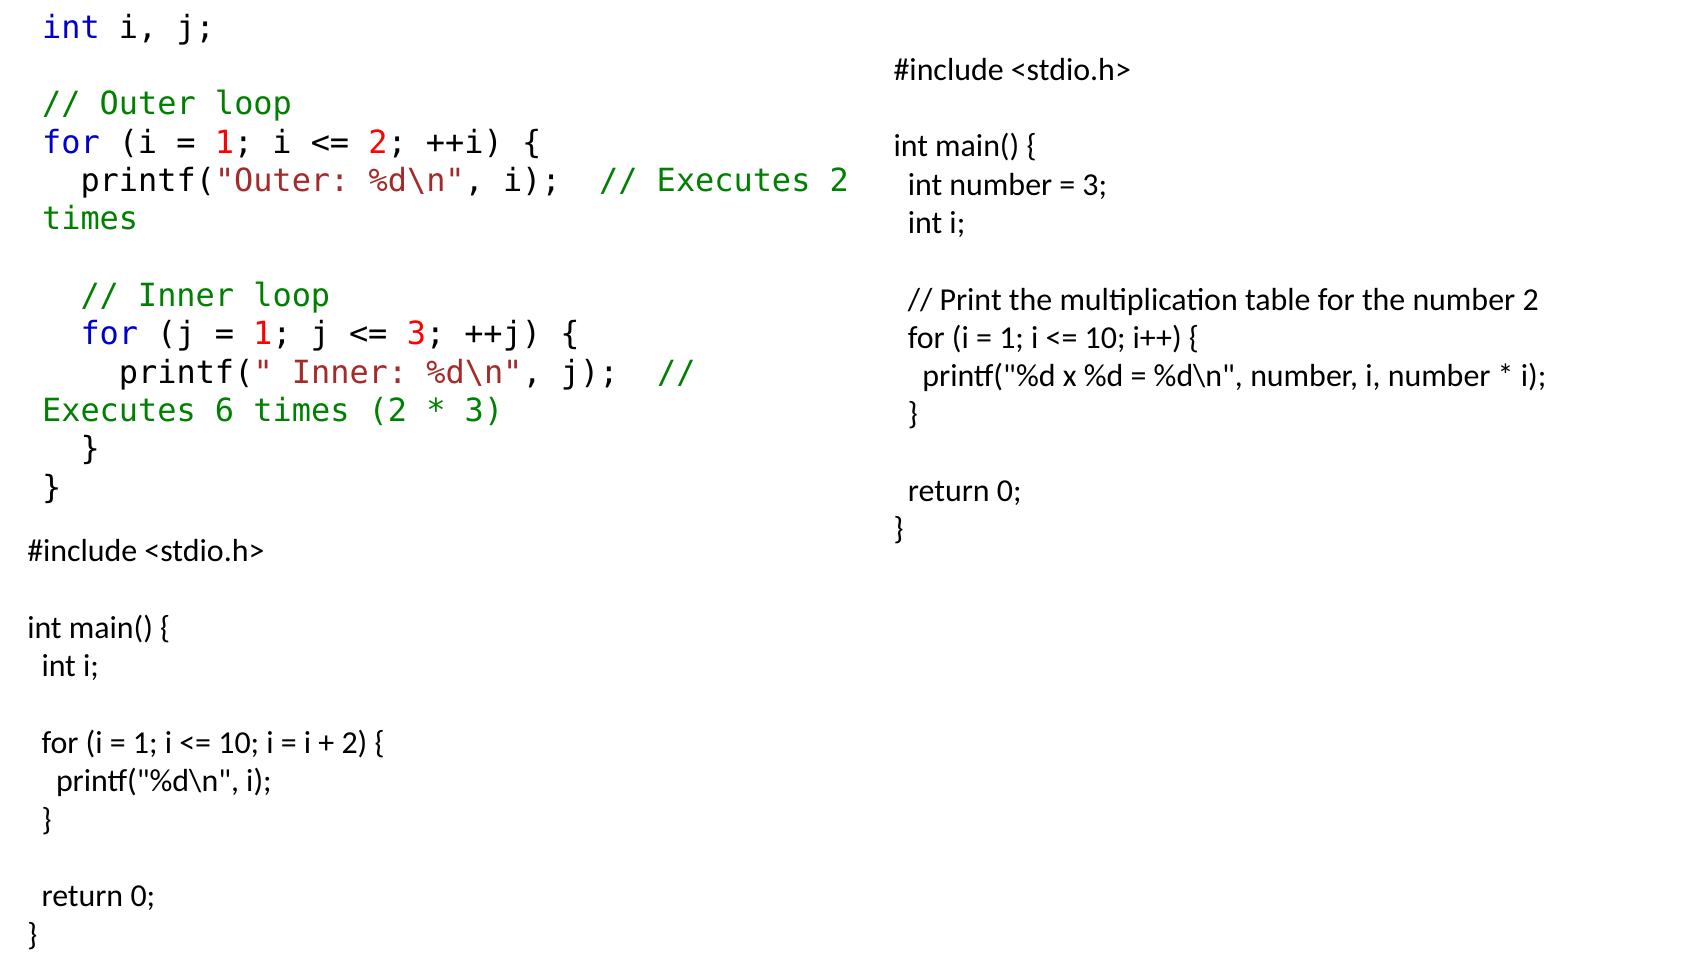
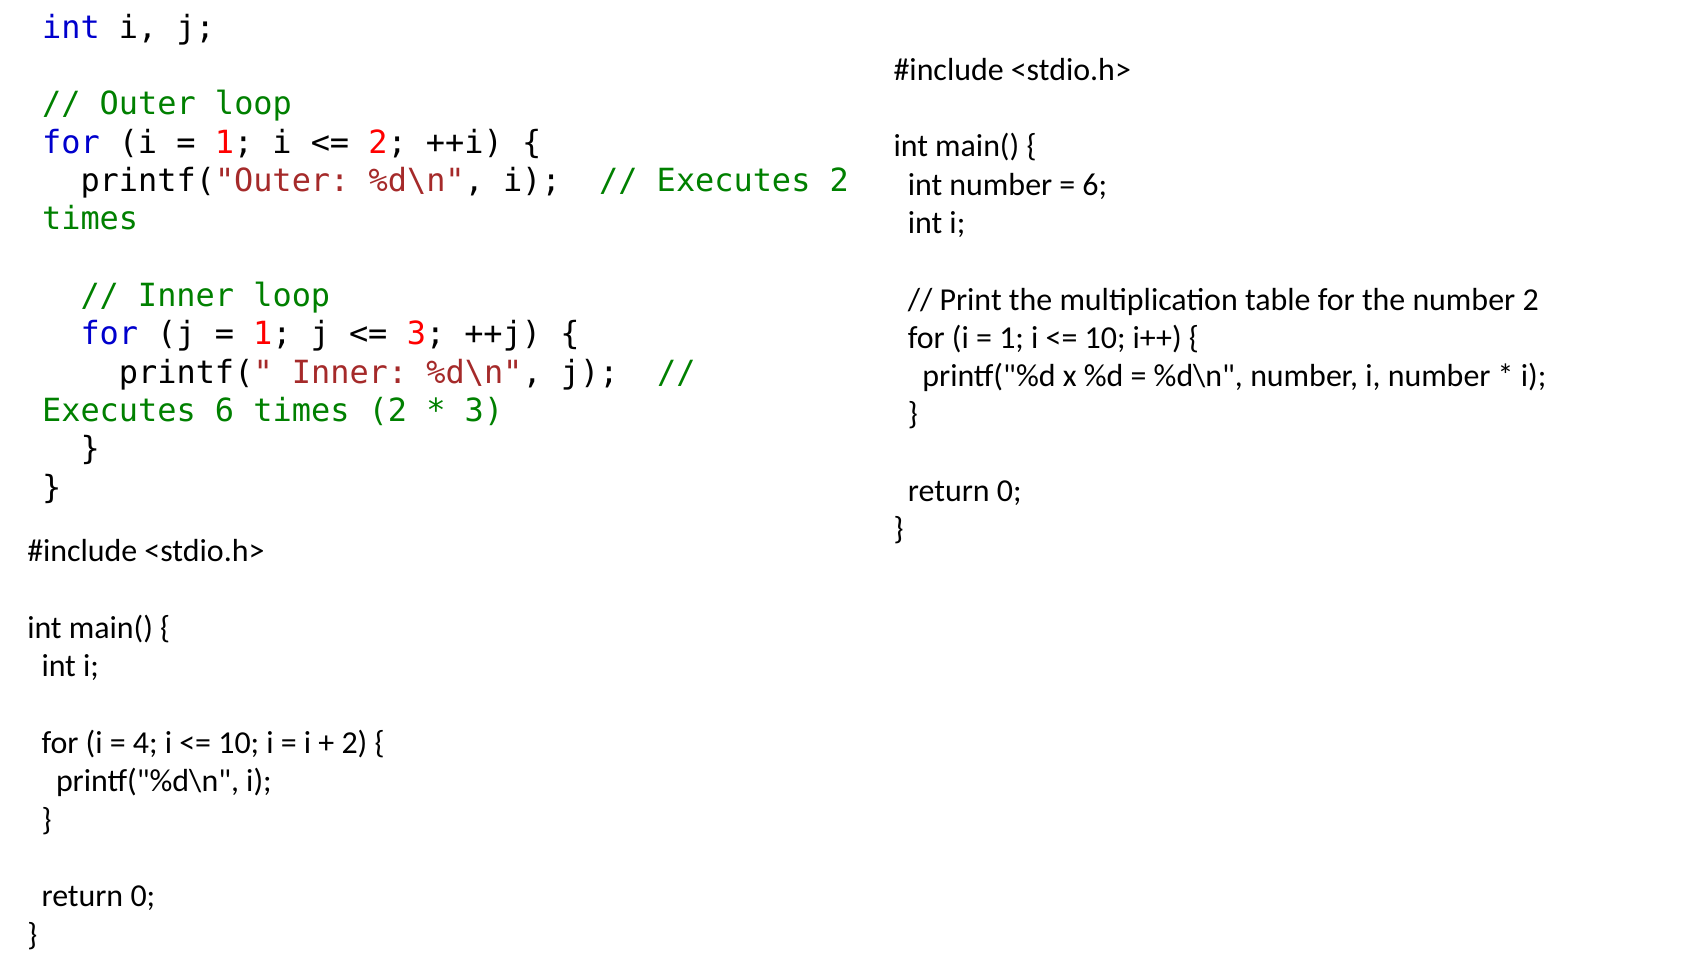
3 at (1095, 185): 3 -> 6
1 at (145, 743): 1 -> 4
